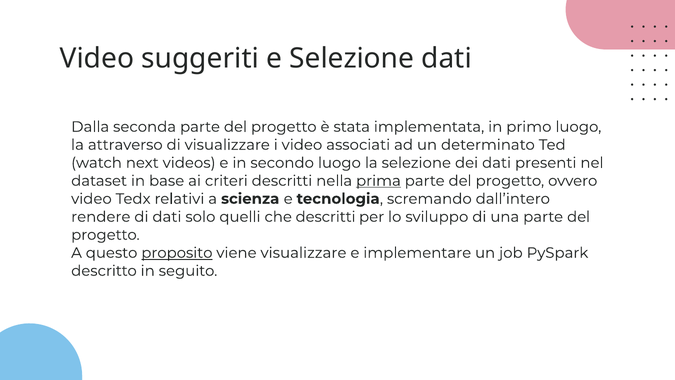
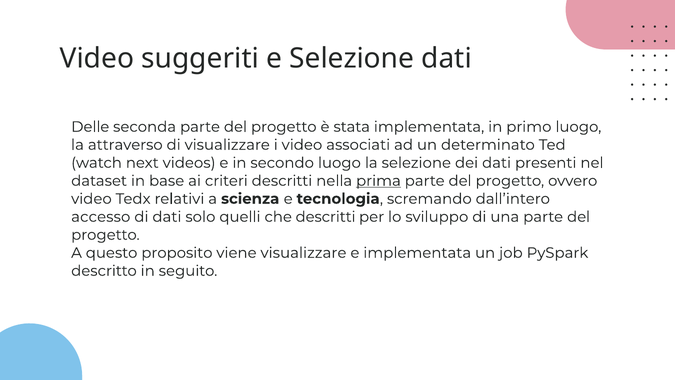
Dalla: Dalla -> Delle
rendere: rendere -> accesso
proposito underline: present -> none
e implementare: implementare -> implementata
